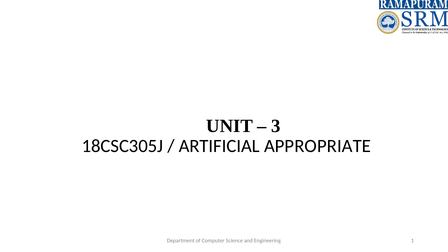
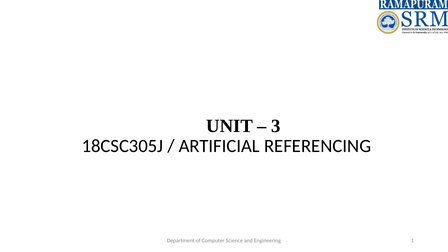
APPROPRIATE: APPROPRIATE -> REFERENCING
